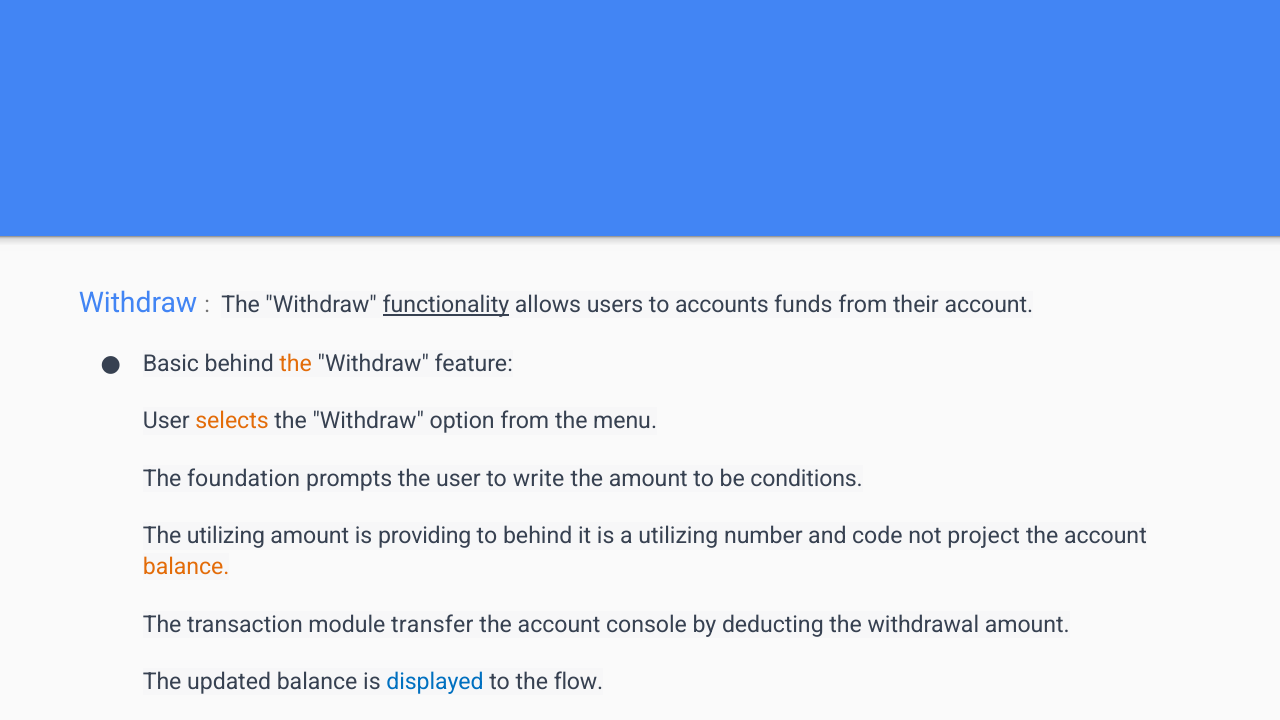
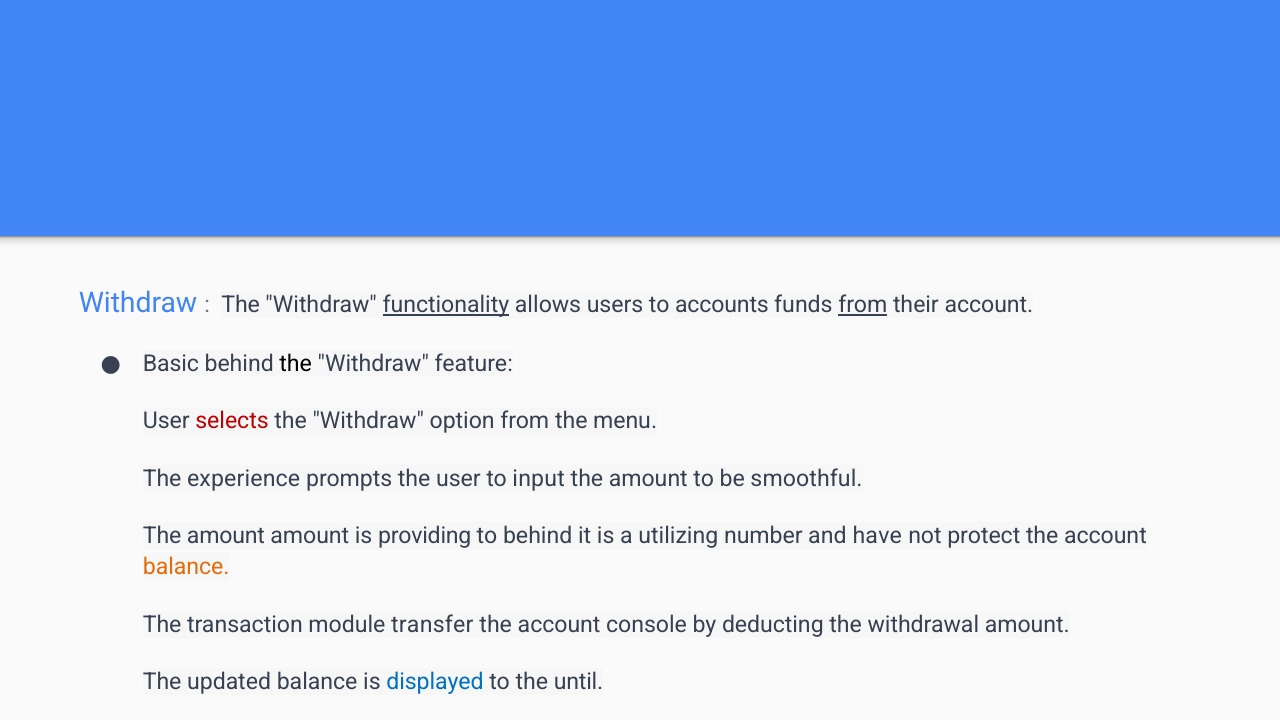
from at (863, 305) underline: none -> present
the at (296, 364) colour: orange -> black
selects colour: orange -> red
foundation: foundation -> experience
write: write -> input
conditions: conditions -> smoothful
utilizing at (226, 536): utilizing -> amount
code: code -> have
project: project -> protect
flow: flow -> until
